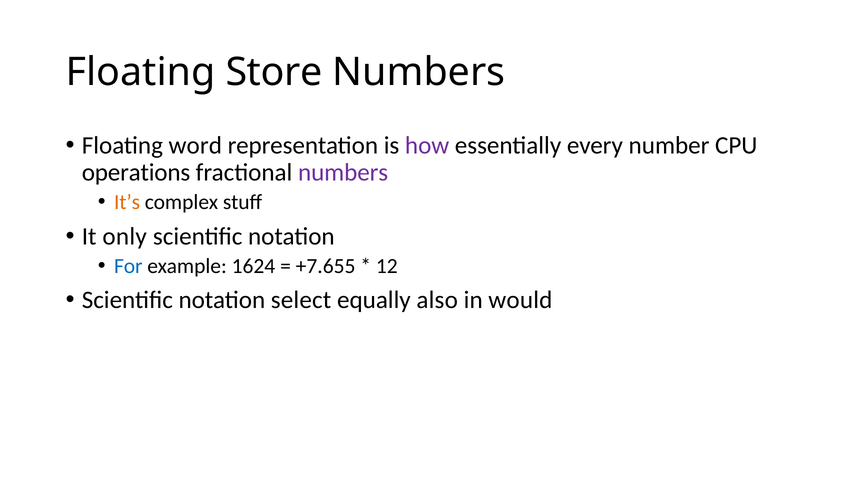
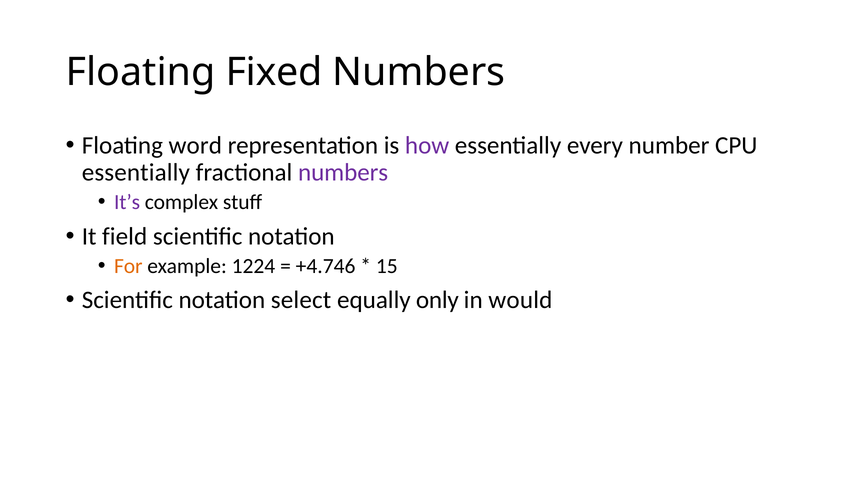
Store: Store -> Fixed
operations at (136, 173): operations -> essentially
It’s colour: orange -> purple
only: only -> field
For colour: blue -> orange
1624: 1624 -> 1224
+7.655: +7.655 -> +4.746
12: 12 -> 15
also: also -> only
